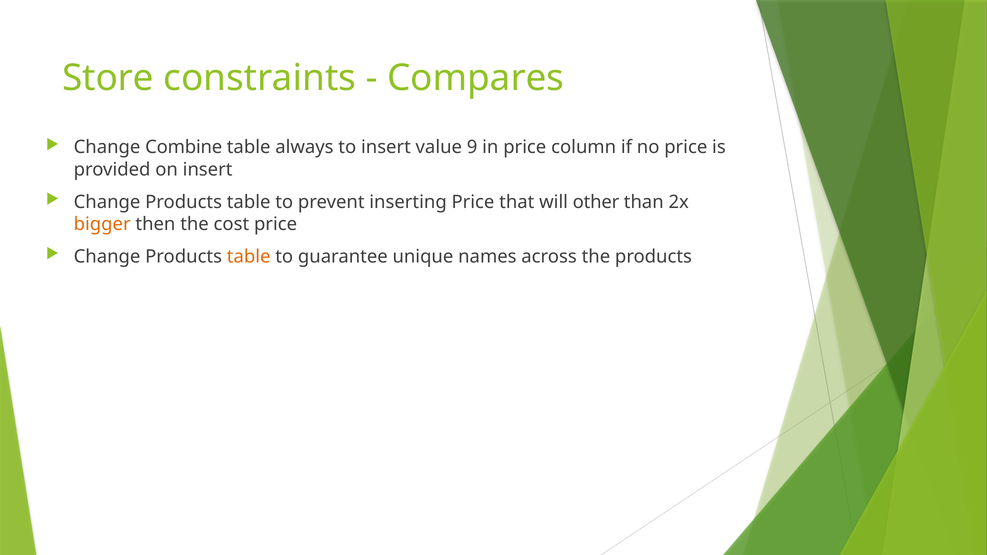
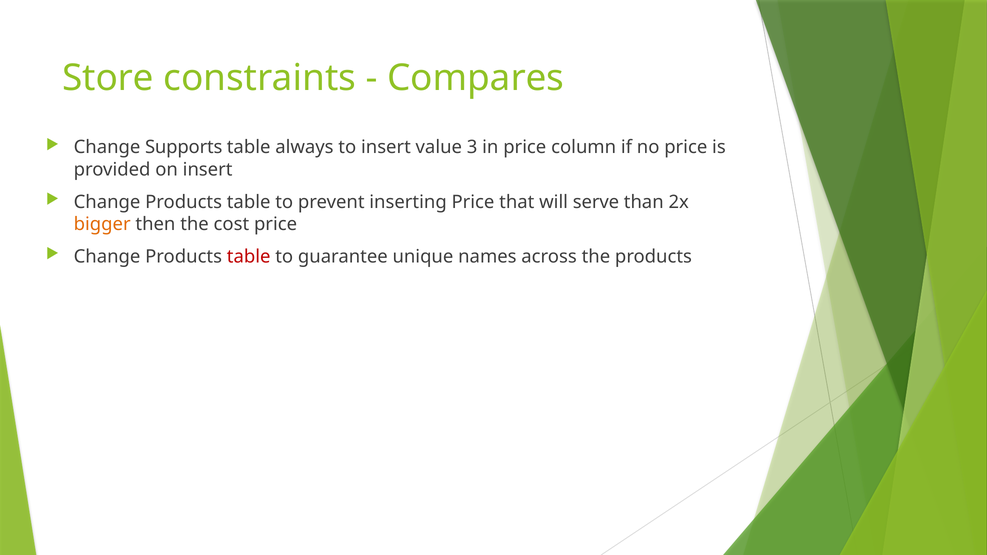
Combine: Combine -> Supports
9: 9 -> 3
other: other -> serve
table at (249, 257) colour: orange -> red
